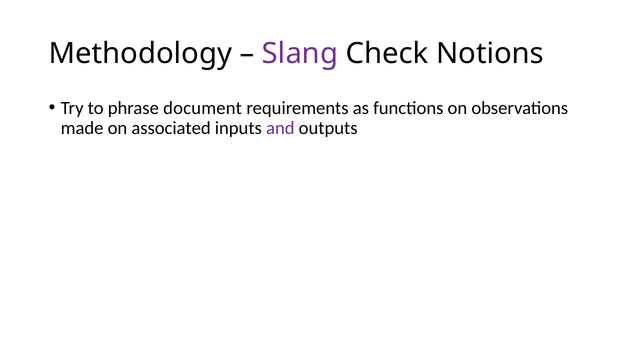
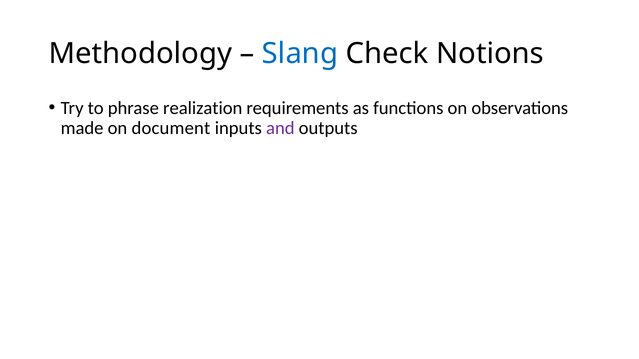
Slang colour: purple -> blue
document: document -> realization
associated: associated -> document
